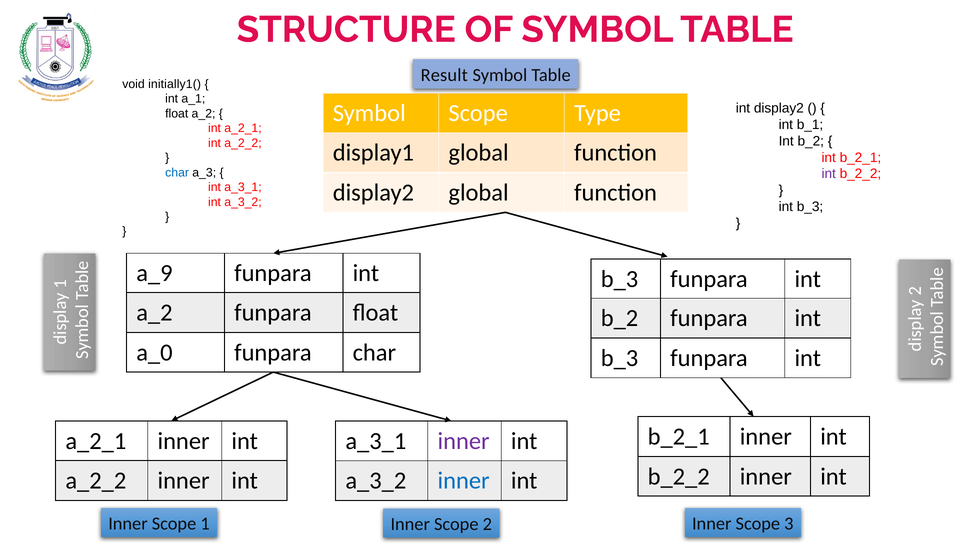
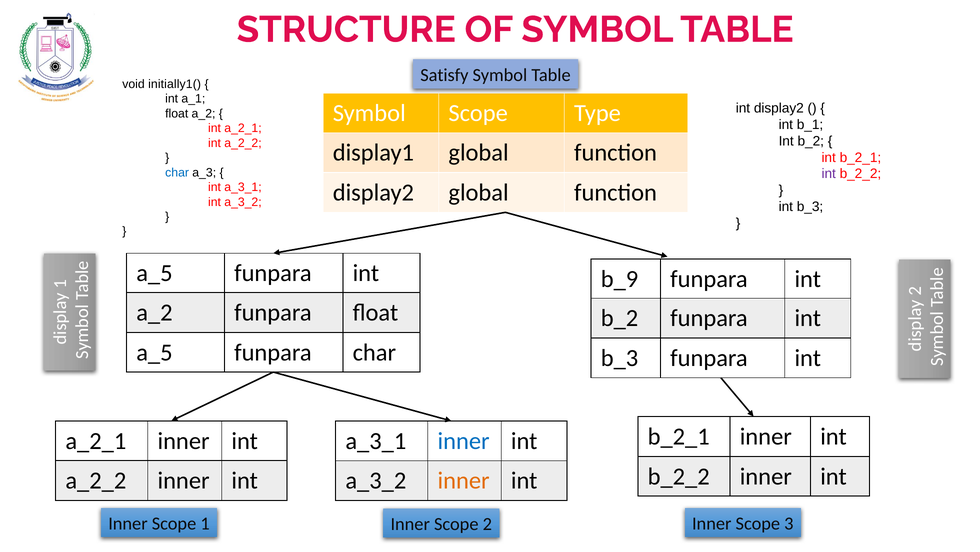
Result: Result -> Satisfy
a_9 at (154, 273): a_9 -> a_5
b_3 at (620, 279): b_3 -> b_9
a_0 at (154, 352): a_0 -> a_5
inner at (464, 440) colour: purple -> blue
inner at (464, 480) colour: blue -> orange
